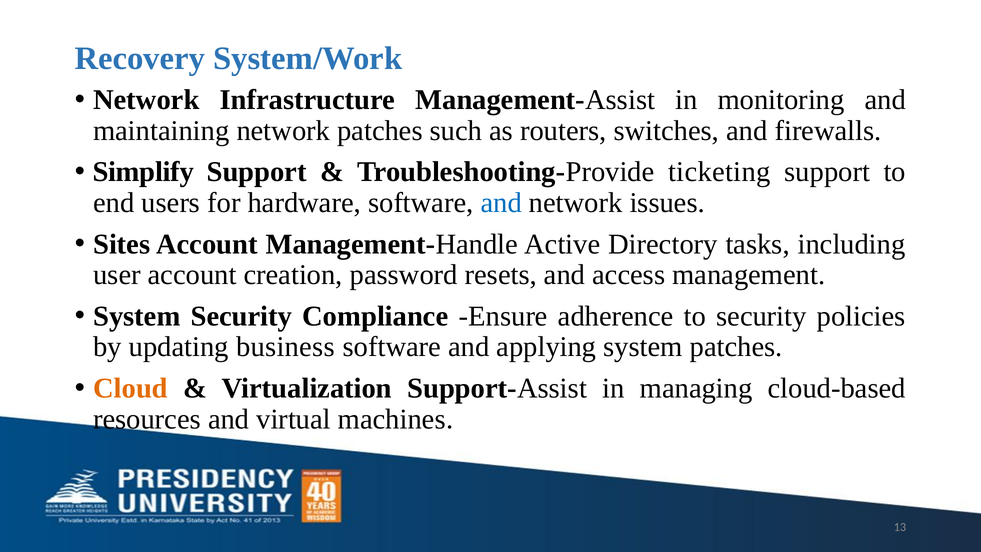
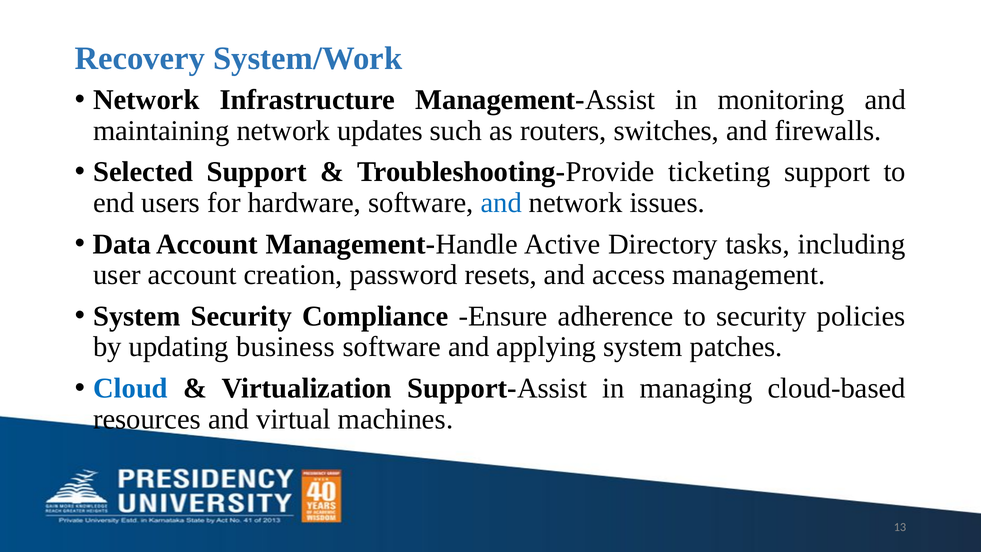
network patches: patches -> updates
Simplify: Simplify -> Selected
Sites: Sites -> Data
Cloud colour: orange -> blue
